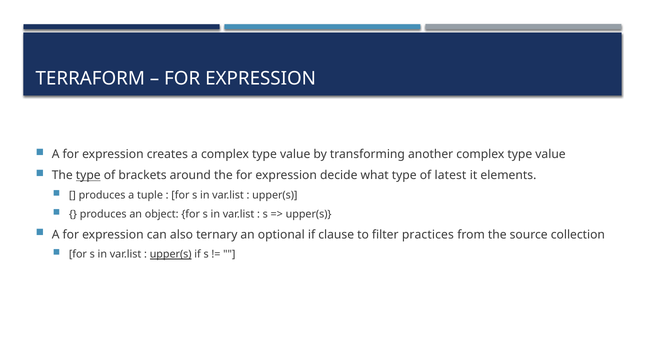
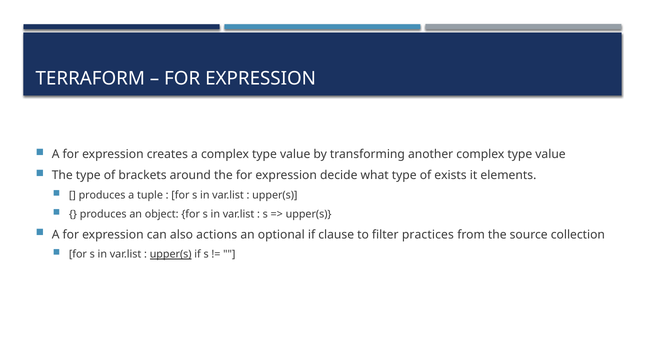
type at (88, 175) underline: present -> none
latest: latest -> exists
ternary: ternary -> actions
